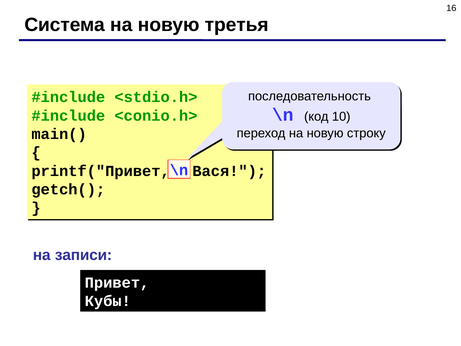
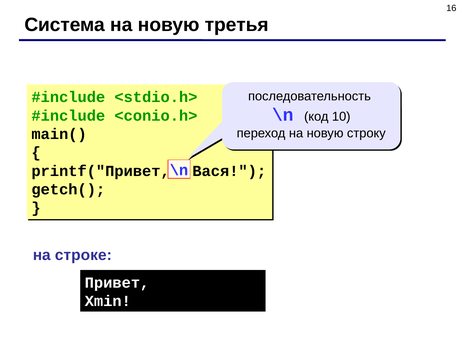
записи: записи -> строке
Кубы: Кубы -> Xmin
